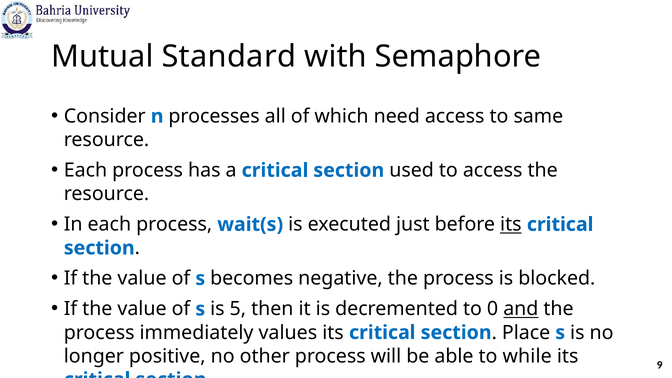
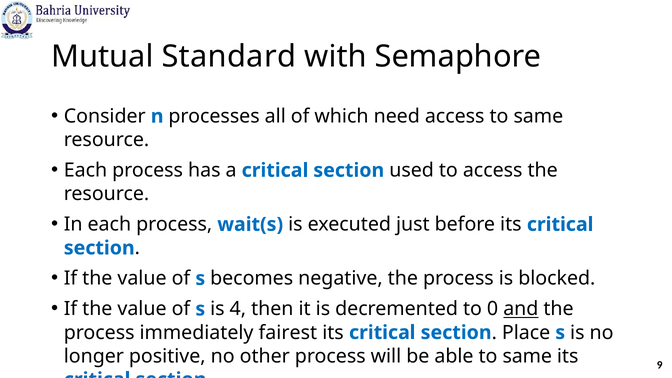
its at (511, 224) underline: present -> none
5: 5 -> 4
values: values -> fairest
able to while: while -> same
